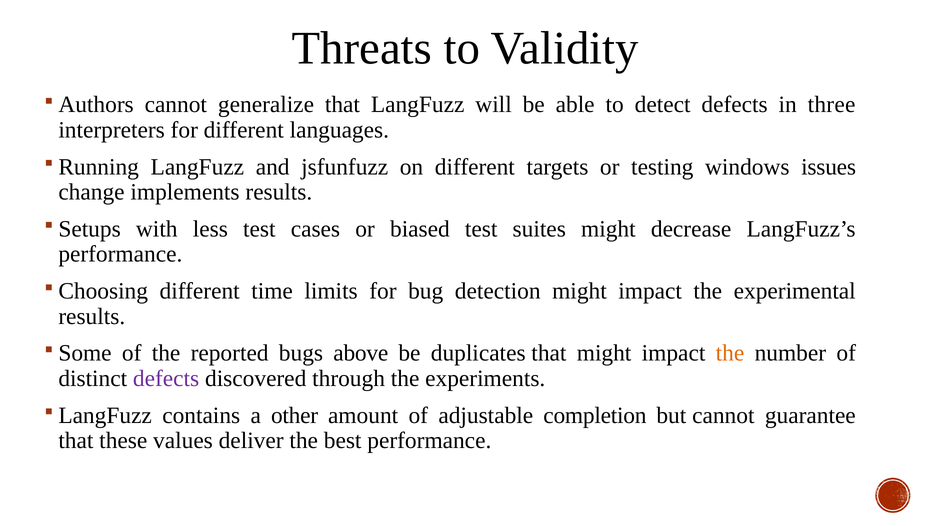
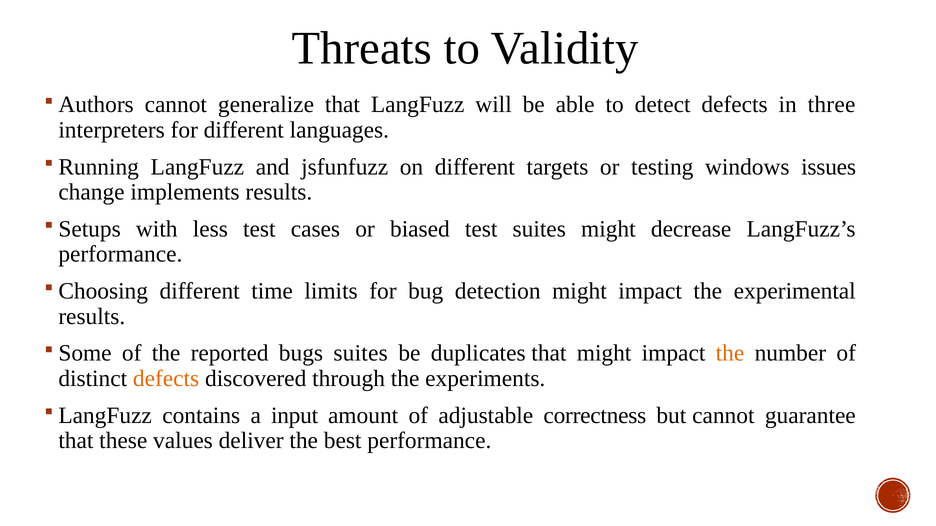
bugs above: above -> suites
defects at (166, 379) colour: purple -> orange
other: other -> input
completion: completion -> correctness
